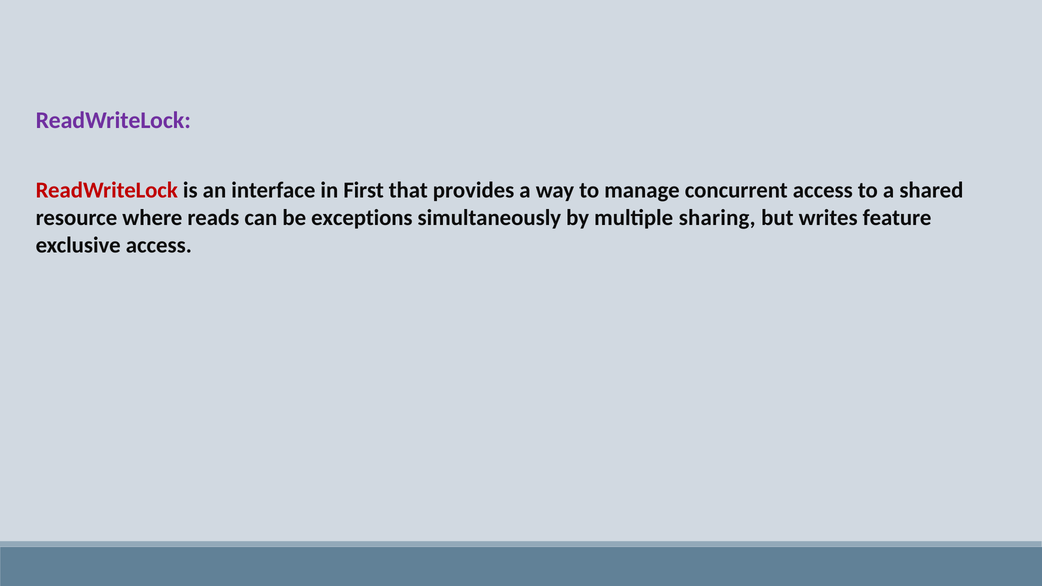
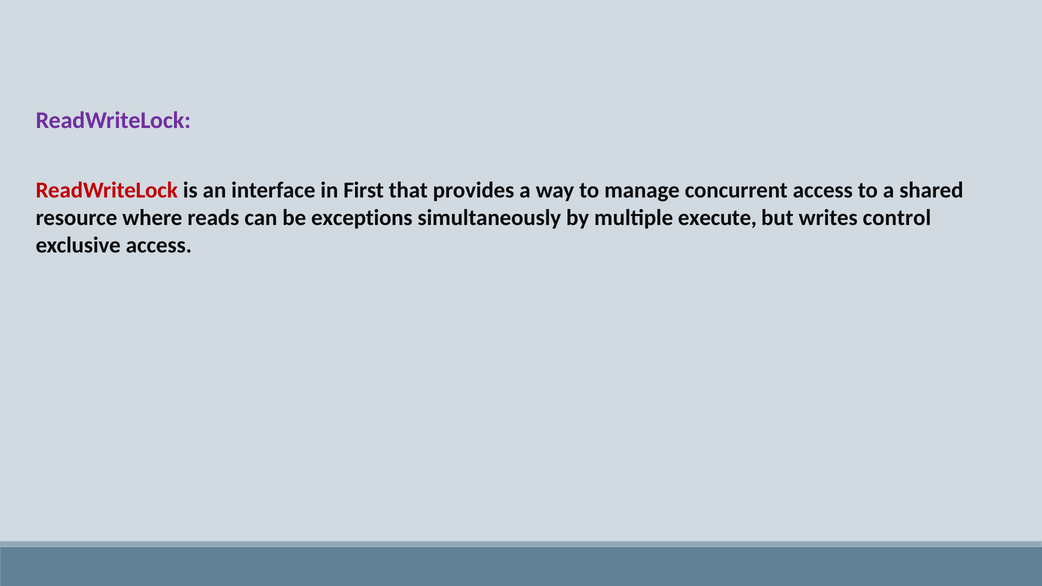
sharing: sharing -> execute
feature: feature -> control
